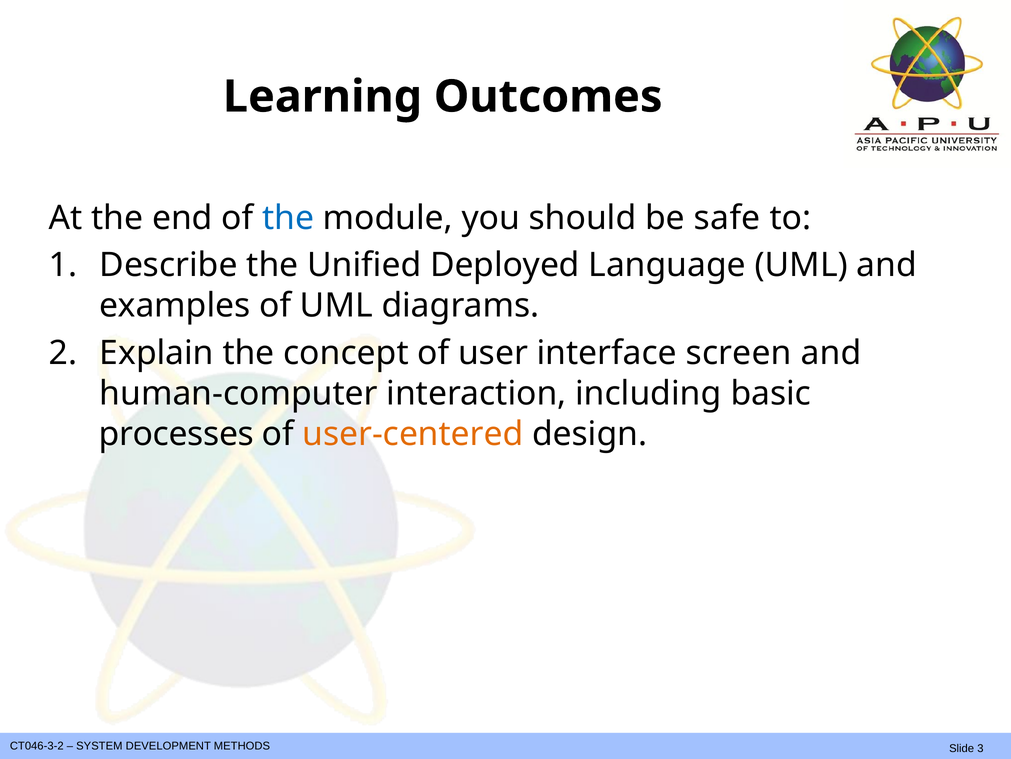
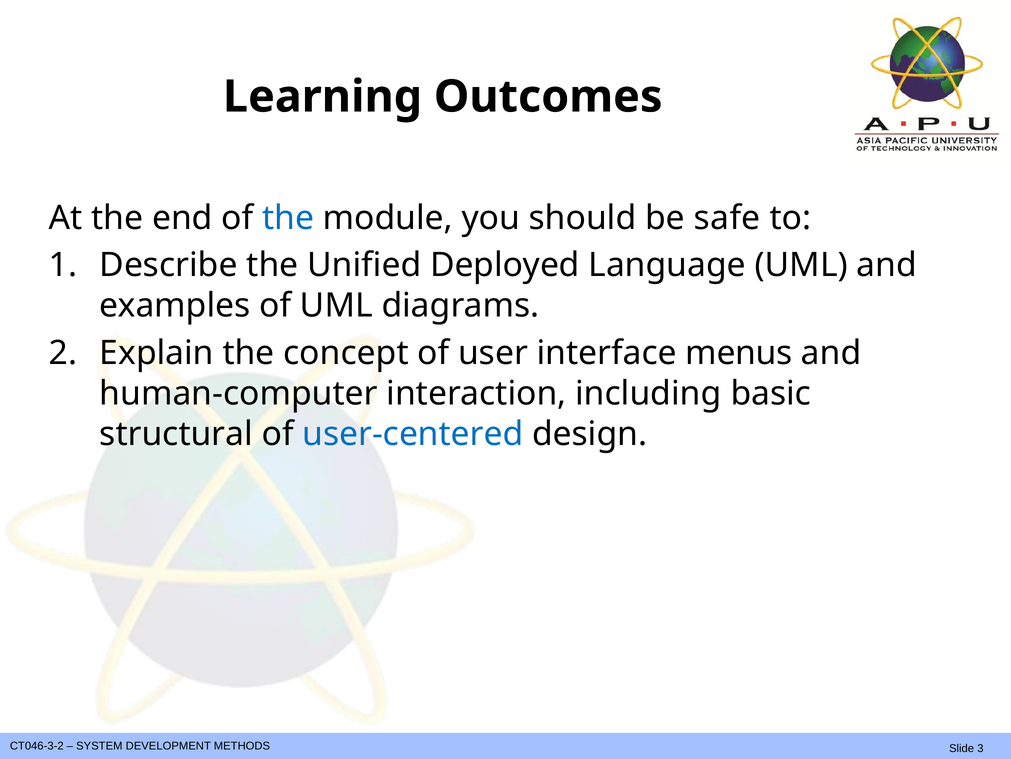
screen: screen -> menus
processes: processes -> structural
user-centered colour: orange -> blue
